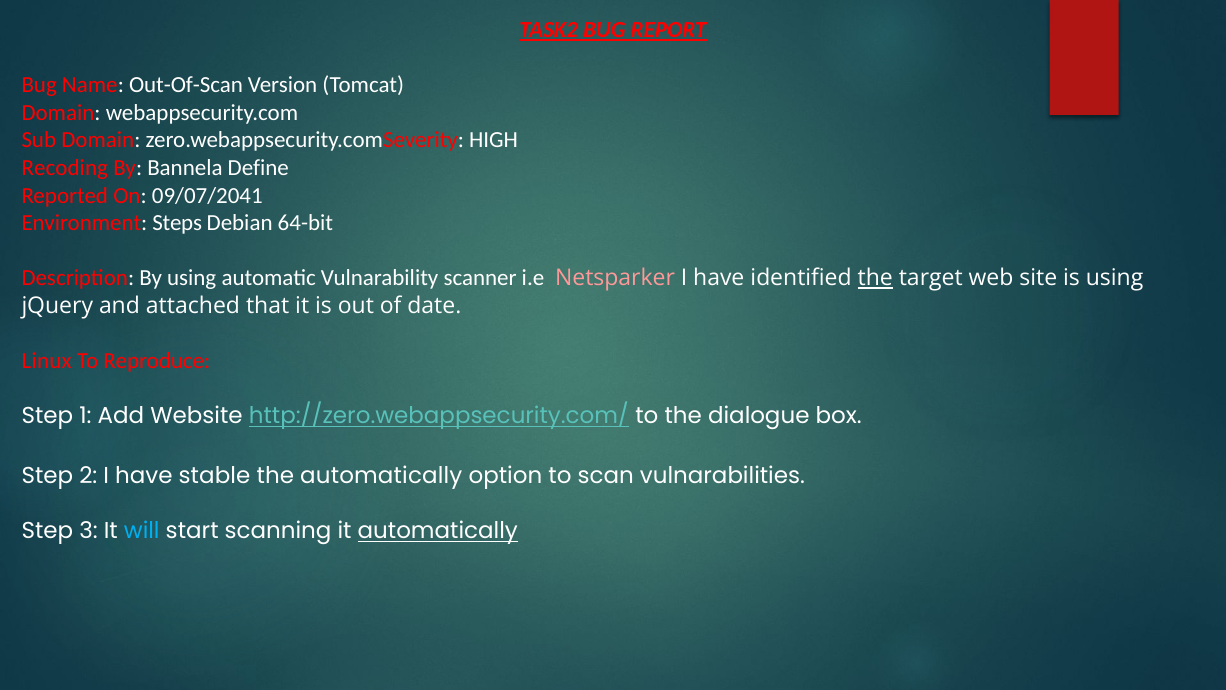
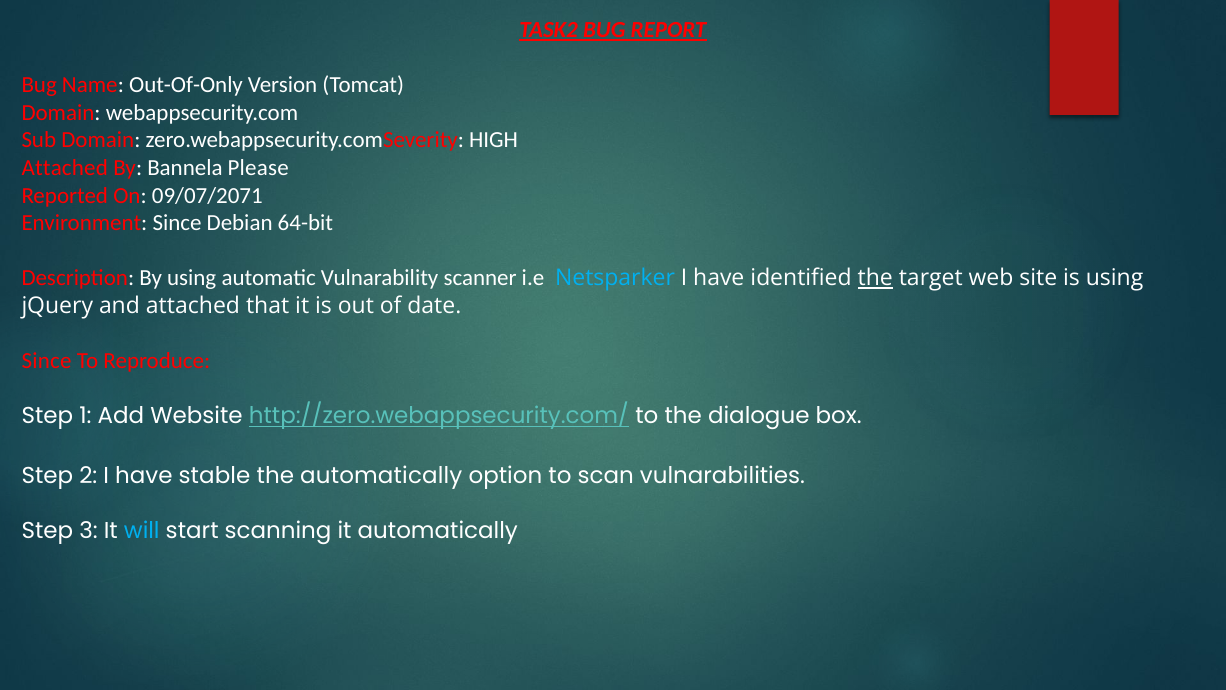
Out-Of-Scan: Out-Of-Scan -> Out-Of-Only
Recoding at (65, 168): Recoding -> Attached
Define: Define -> Please
09/07/2041: 09/07/2041 -> 09/07/2071
Environment Steps: Steps -> Since
Netsparker colour: pink -> light blue
Linux at (47, 361): Linux -> Since
automatically at (438, 531) underline: present -> none
